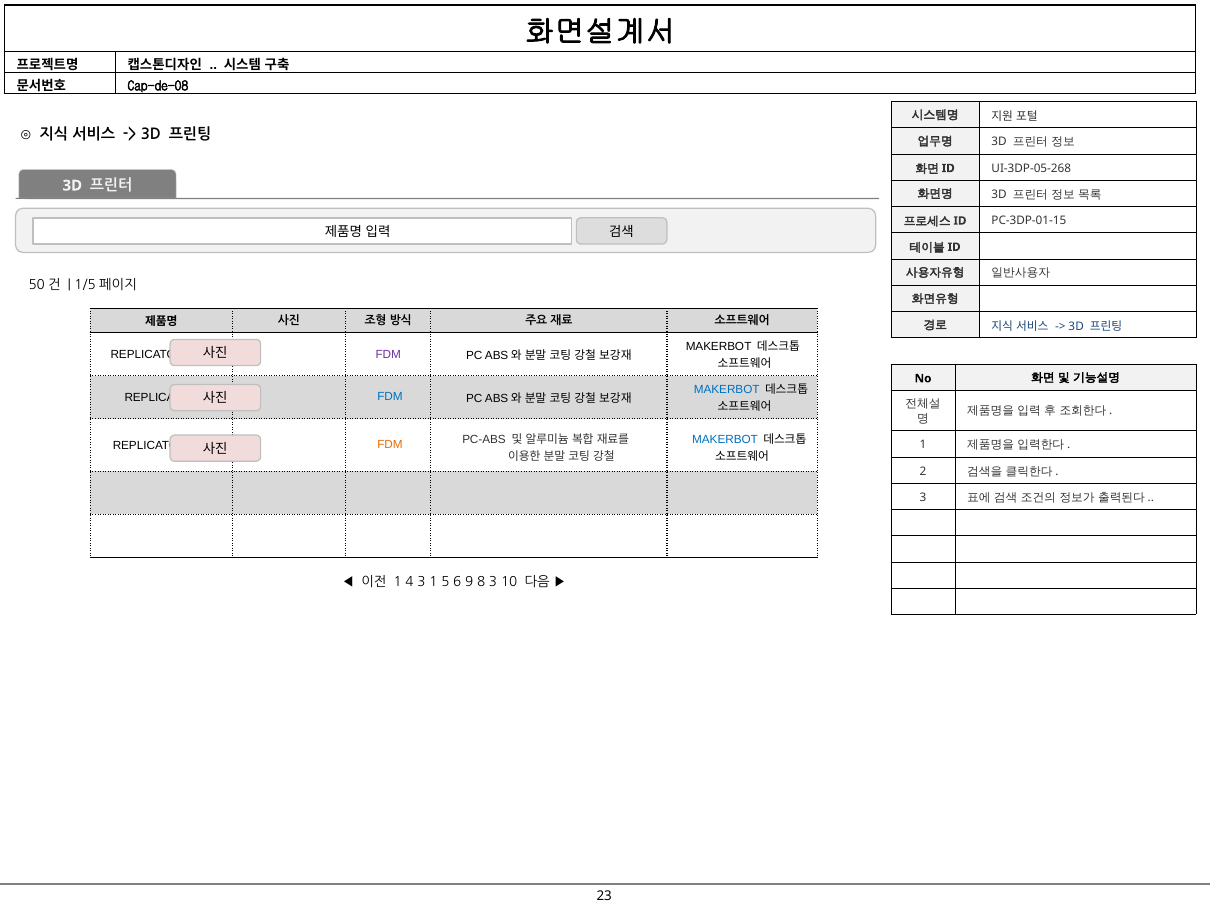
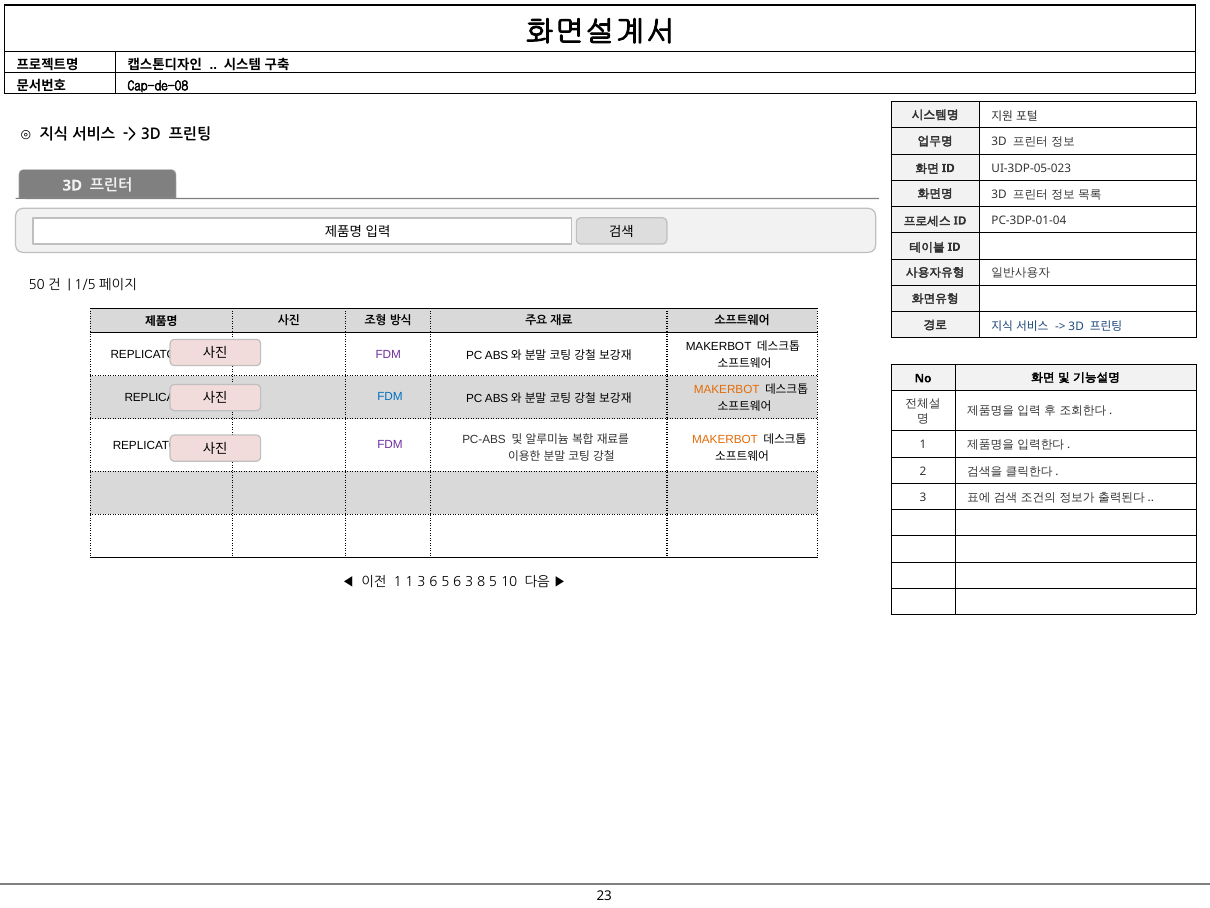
UI-3DP-05-268: UI-3DP-05-268 -> UI-3DP-05-023
PC-3DP-01-15: PC-3DP-01-15 -> PC-3DP-01-04
MAKERBOT at (727, 390) colour: blue -> orange
MAKERBOT at (725, 440) colour: blue -> orange
FDM at (390, 444) colour: orange -> purple
1 4: 4 -> 1
3 1: 1 -> 6
6 9: 9 -> 3
8 3: 3 -> 5
